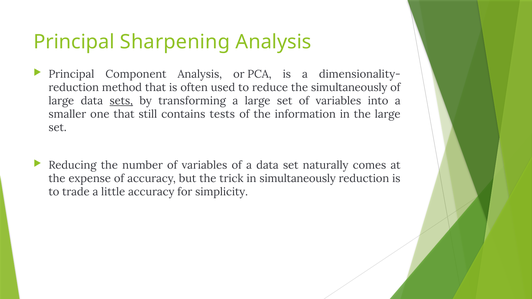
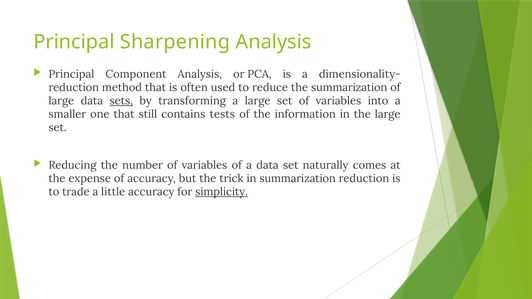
the simultaneously: simultaneously -> summarization
in simultaneously: simultaneously -> summarization
simplicity underline: none -> present
